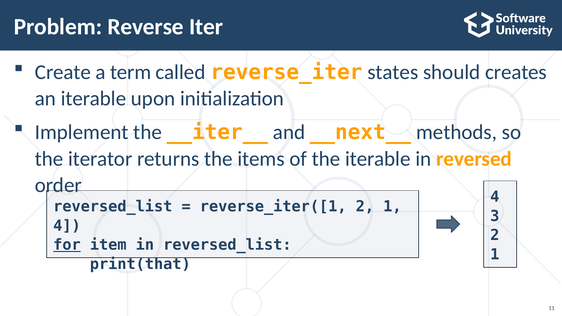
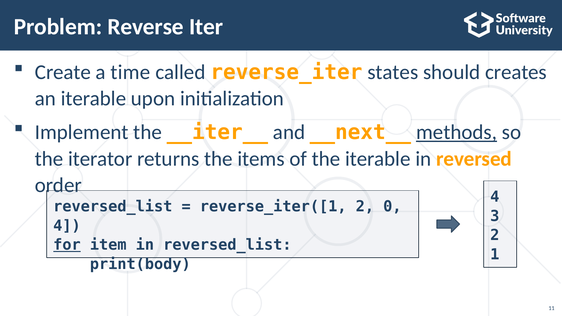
term: term -> time
methods underline: none -> present
reverse_iter([1 2 1: 1 -> 0
print(that: print(that -> print(body
